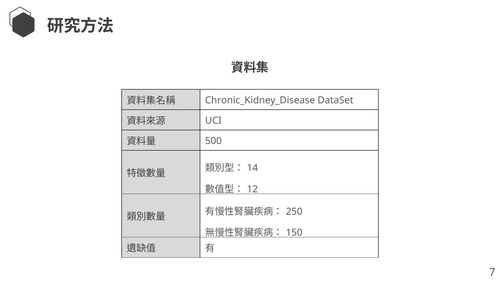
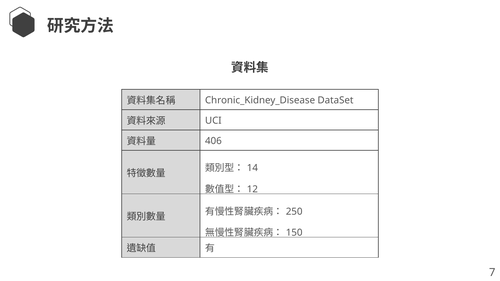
500: 500 -> 406
